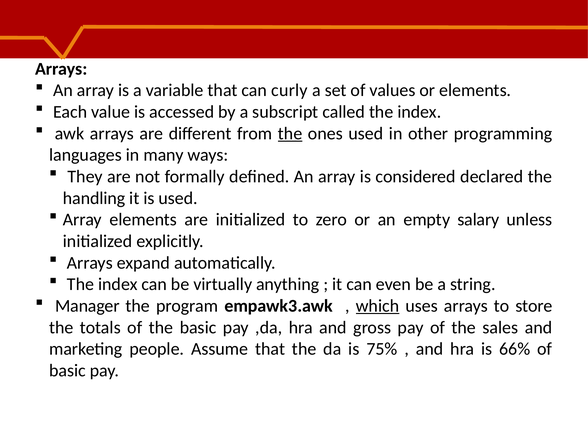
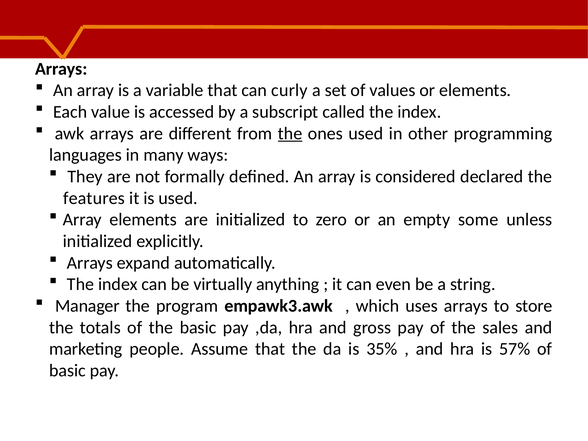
handling: handling -> features
salary: salary -> some
which underline: present -> none
75%: 75% -> 35%
66%: 66% -> 57%
